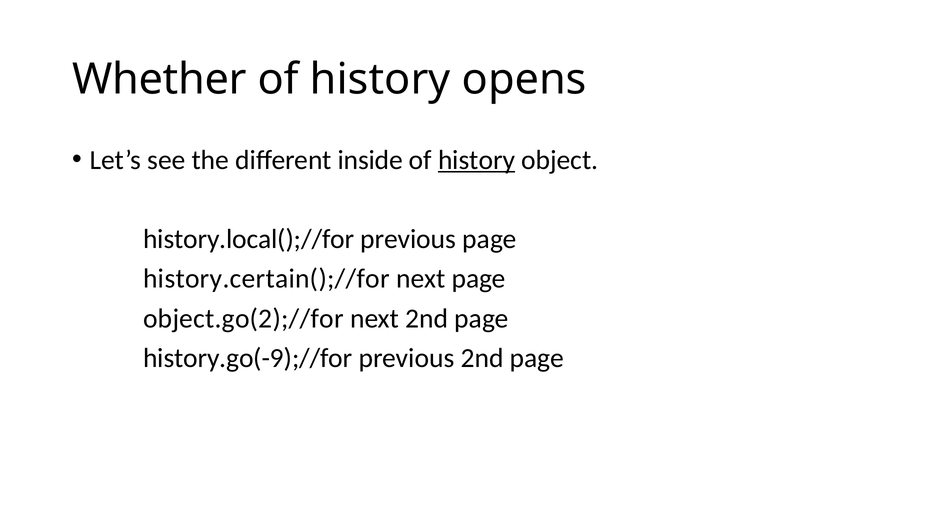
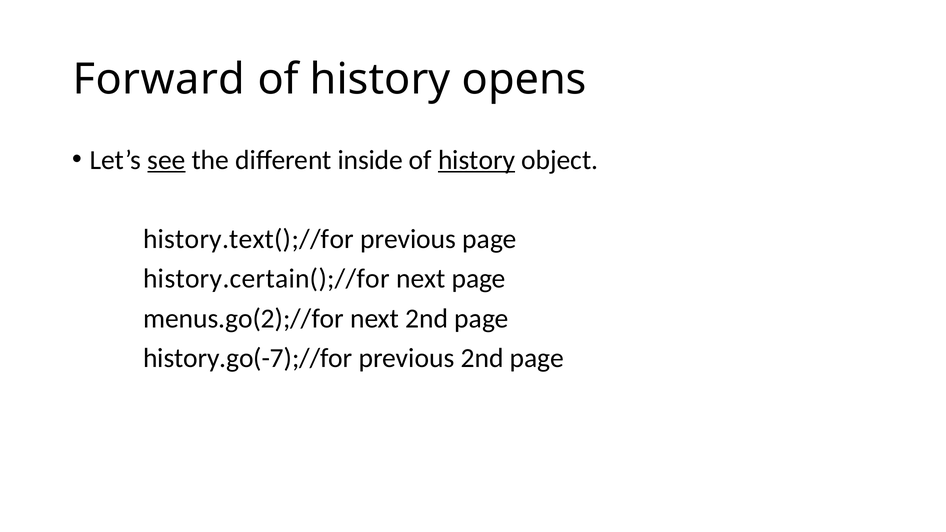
Whether: Whether -> Forward
see underline: none -> present
history.local();//for: history.local();//for -> history.text();//for
object.go(2);//for: object.go(2);//for -> menus.go(2);//for
history.go(-9);//for: history.go(-9);//for -> history.go(-7);//for
